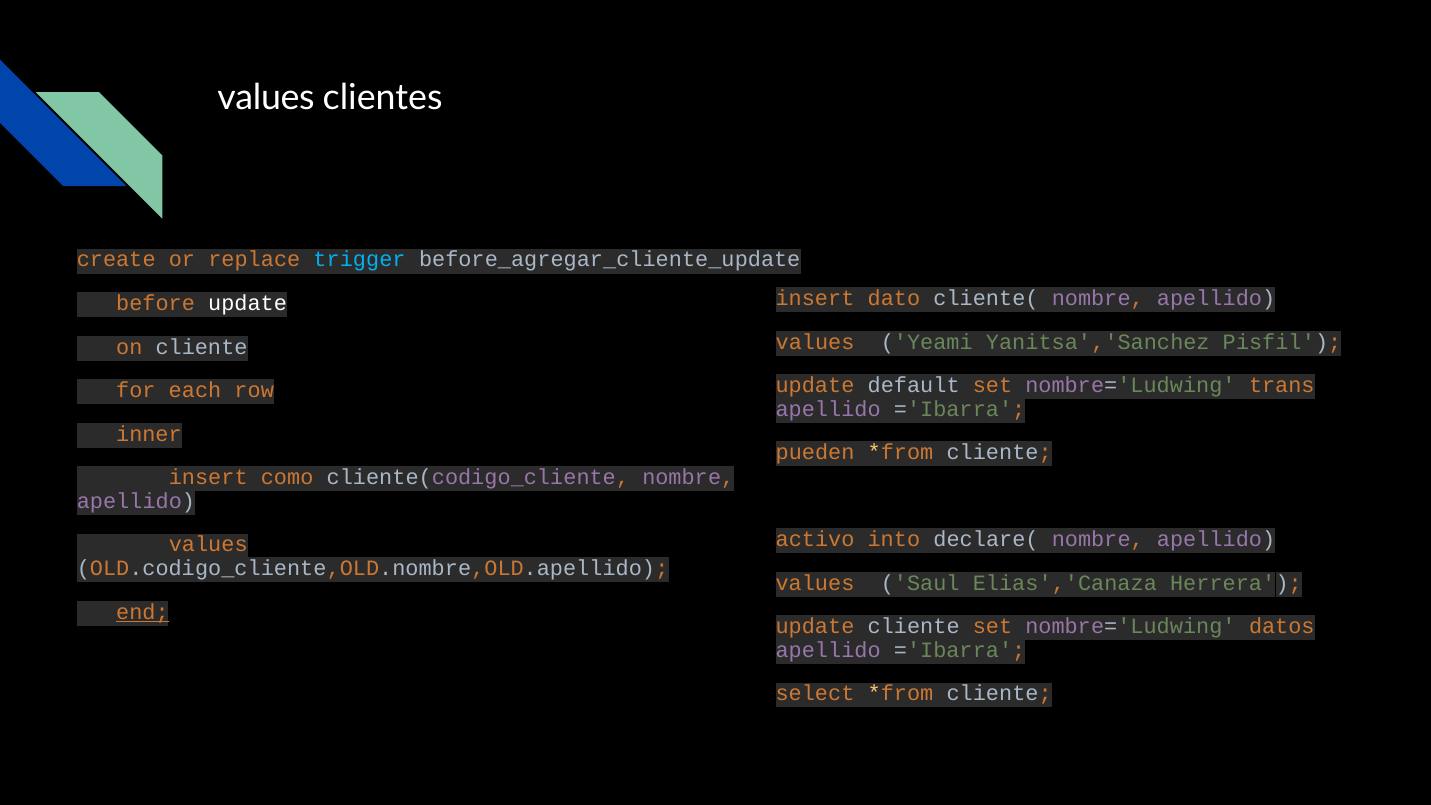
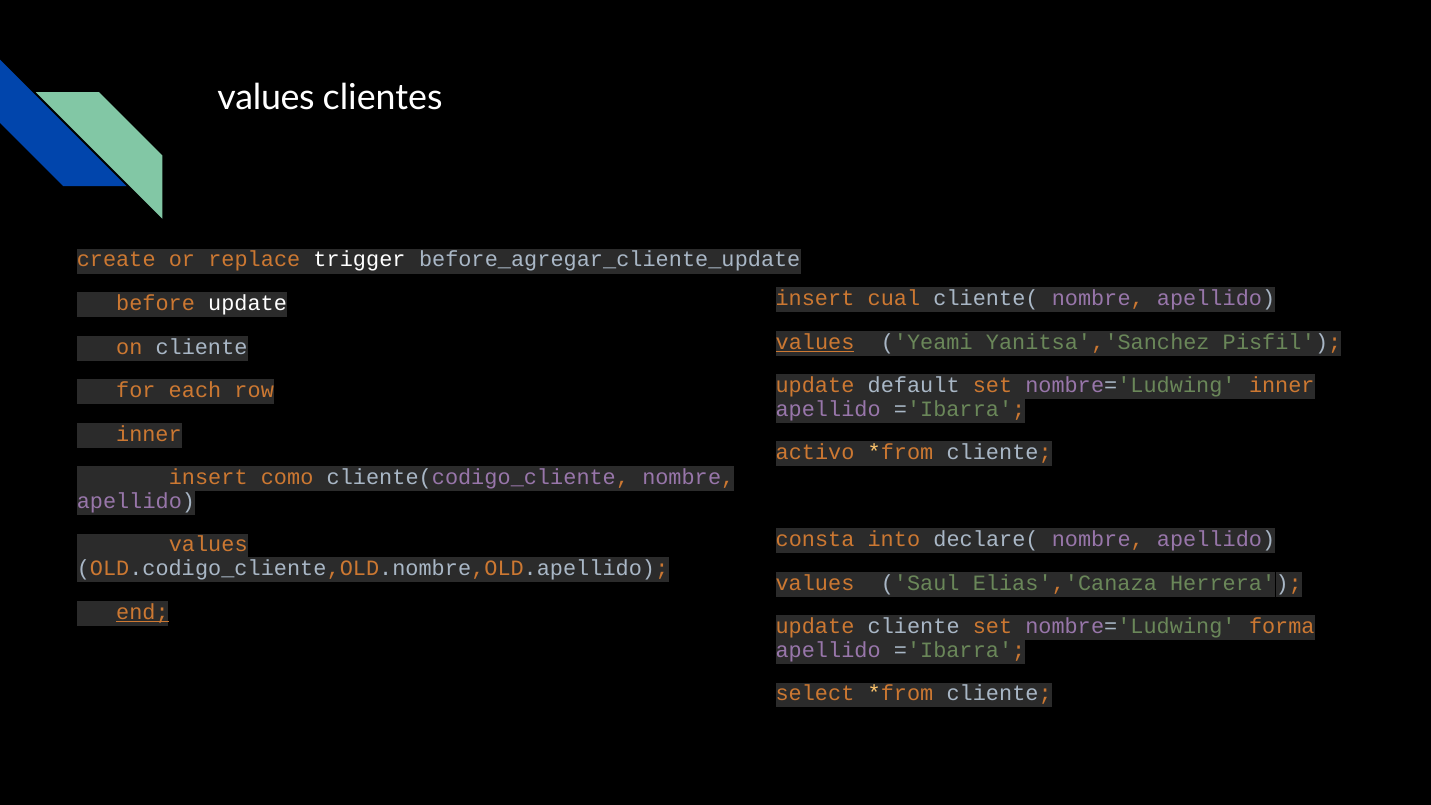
trigger colour: light blue -> white
dato: dato -> cual
values at (815, 342) underline: none -> present
nombre='Ludwing trans: trans -> inner
pueden: pueden -> activo
activo: activo -> consta
datos: datos -> forma
